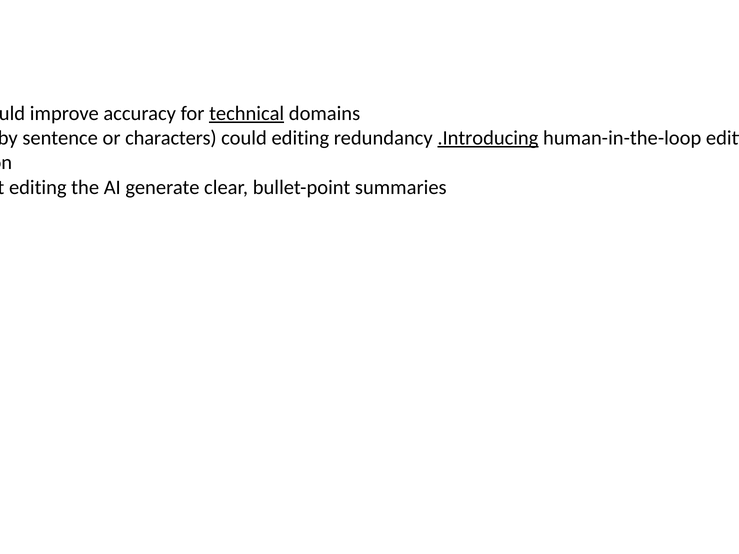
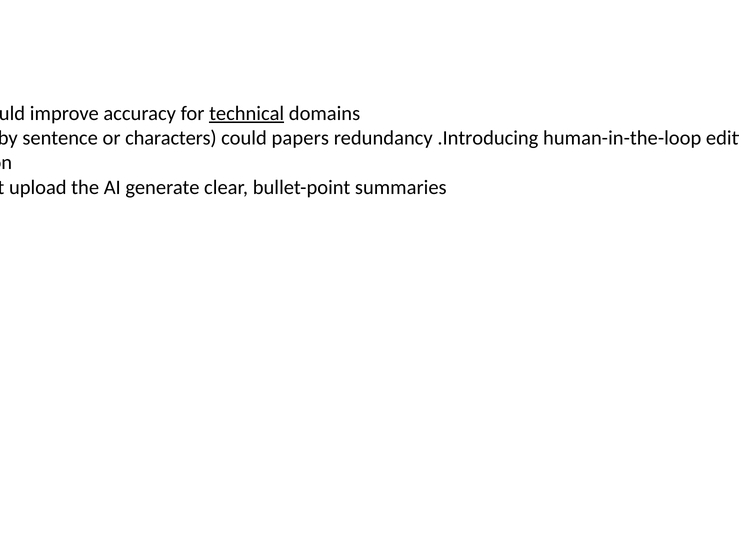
could editing: editing -> papers
.Introducing underline: present -> none
editing at (38, 187): editing -> upload
